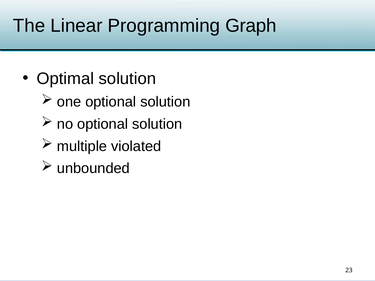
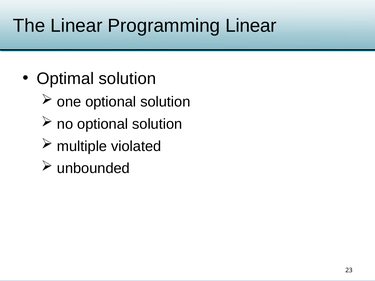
Programming Graph: Graph -> Linear
